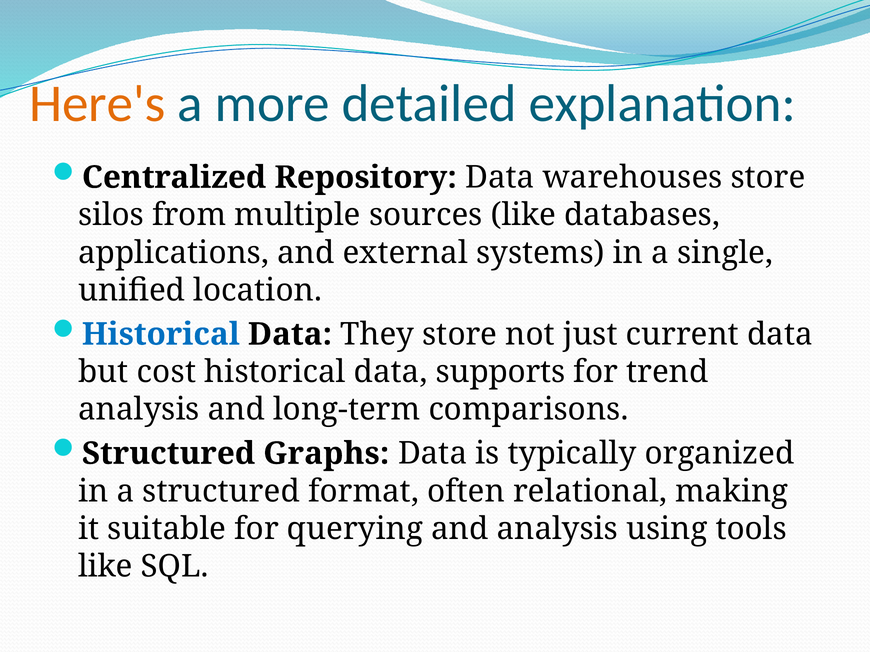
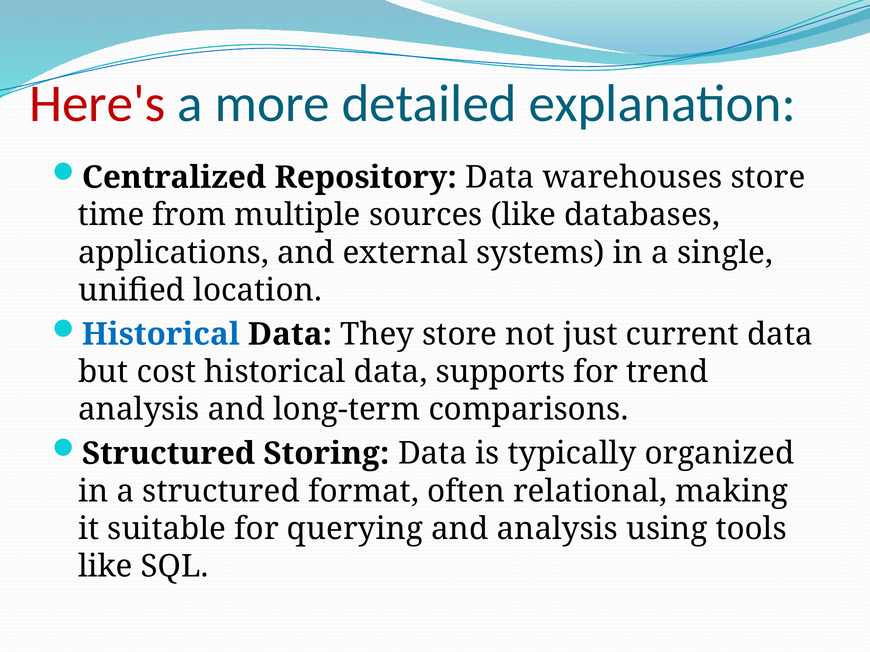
Here's colour: orange -> red
silos: silos -> time
Graphs: Graphs -> Storing
